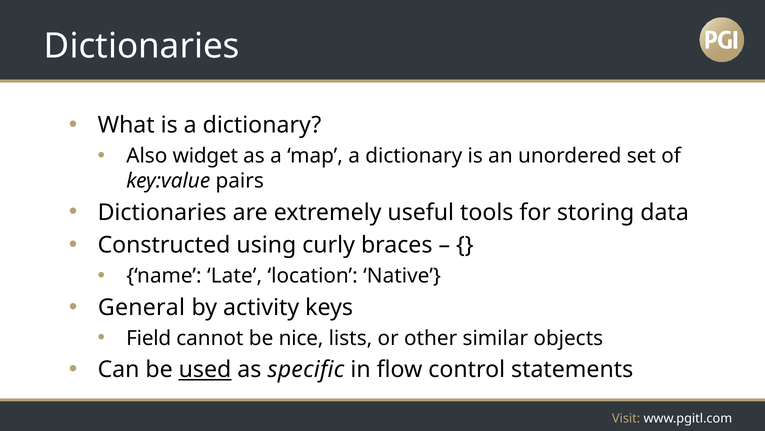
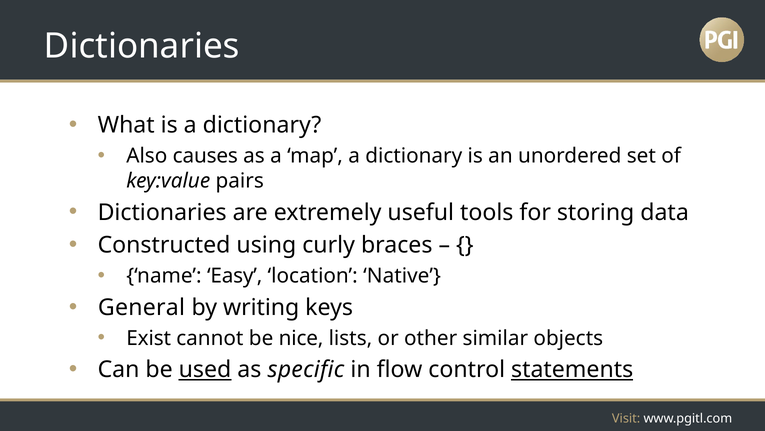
widget: widget -> causes
Late: Late -> Easy
activity: activity -> writing
Field: Field -> Exist
statements underline: none -> present
